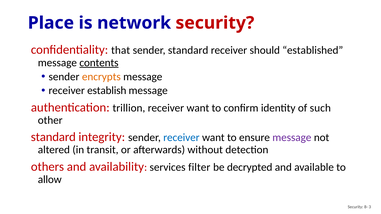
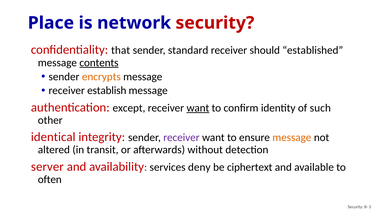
trillion: trillion -> except
want at (198, 108) underline: none -> present
standard at (53, 137): standard -> identical
receiver at (181, 138) colour: blue -> purple
message at (292, 138) colour: purple -> orange
others: others -> server
filter: filter -> deny
decrypted: decrypted -> ciphertext
allow: allow -> often
